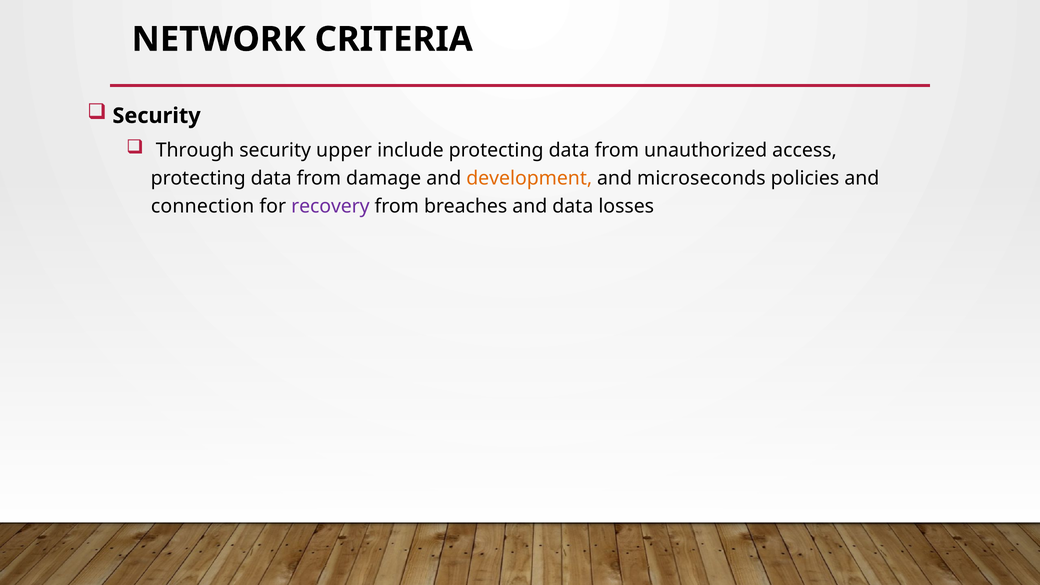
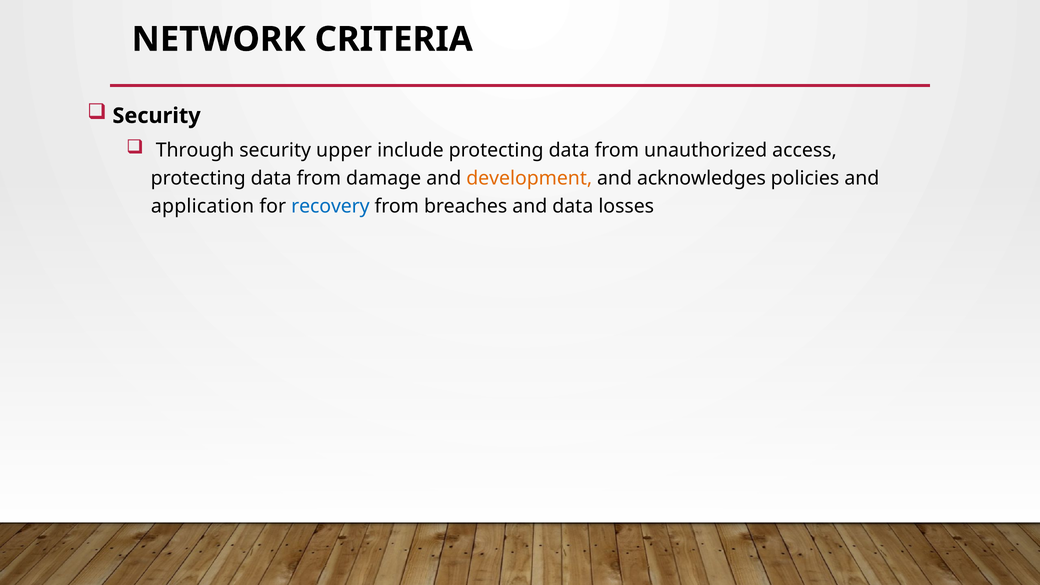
microseconds: microseconds -> acknowledges
connection: connection -> application
recovery colour: purple -> blue
